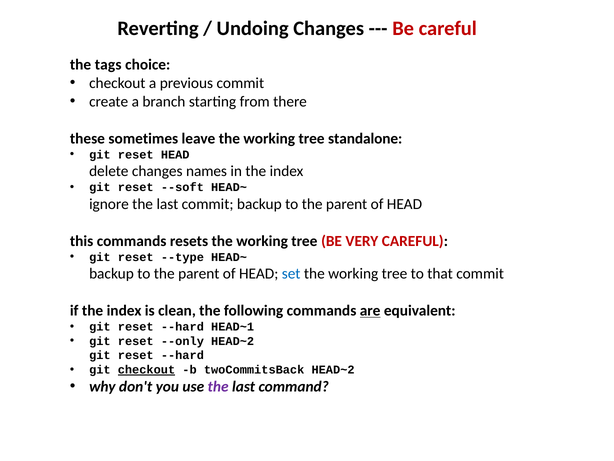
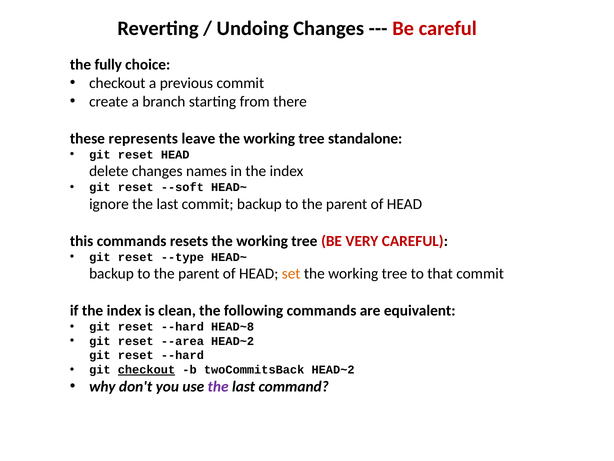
tags: tags -> fully
sometimes: sometimes -> represents
set colour: blue -> orange
are underline: present -> none
HEAD~1: HEAD~1 -> HEAD~8
--only: --only -> --area
